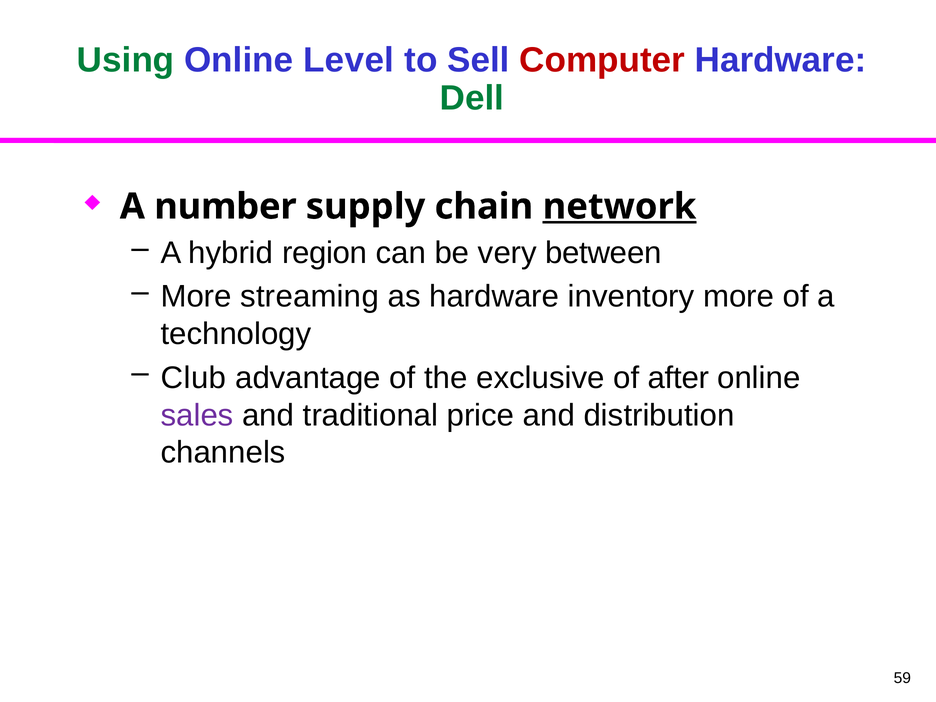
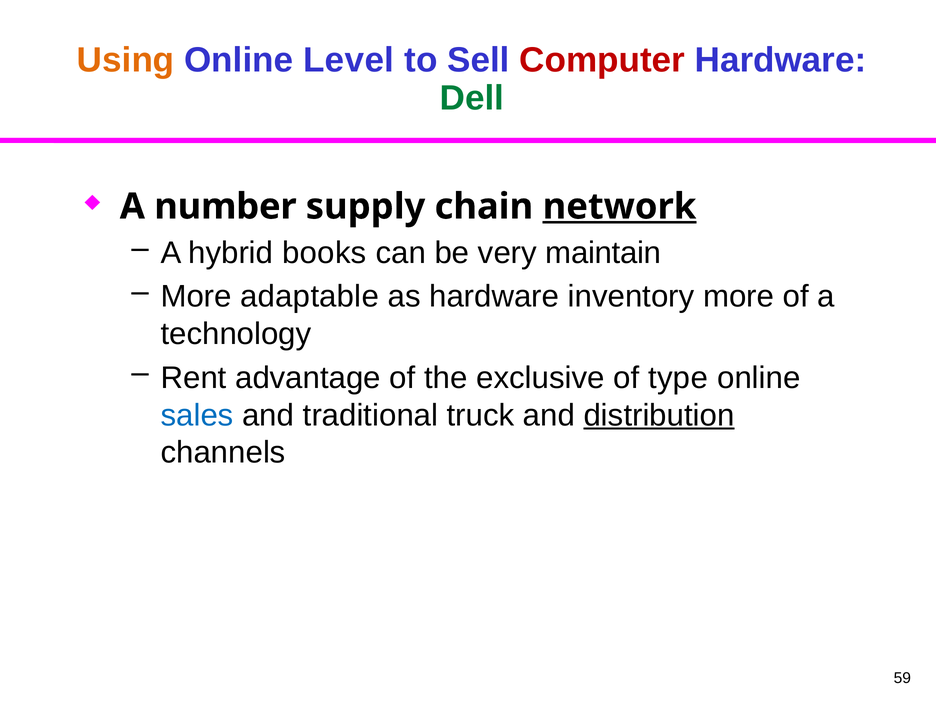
Using colour: green -> orange
region: region -> books
between: between -> maintain
streaming: streaming -> adaptable
Club: Club -> Rent
after: after -> type
sales colour: purple -> blue
price: price -> truck
distribution underline: none -> present
